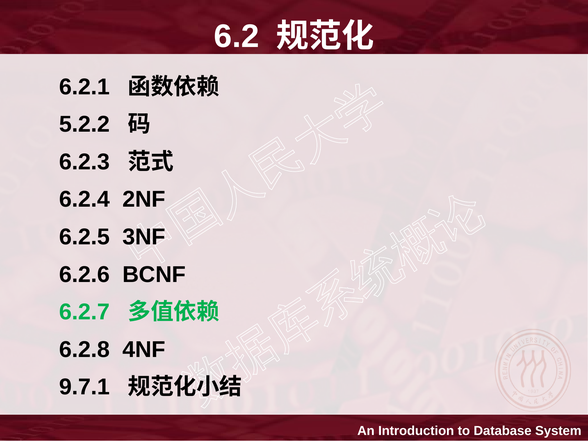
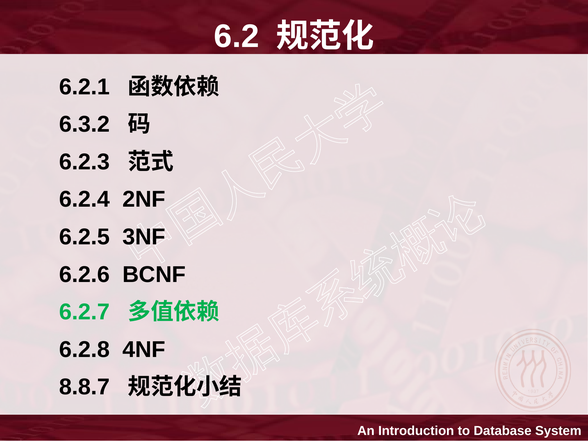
5.2.2: 5.2.2 -> 6.3.2
9.7.1: 9.7.1 -> 8.8.7
